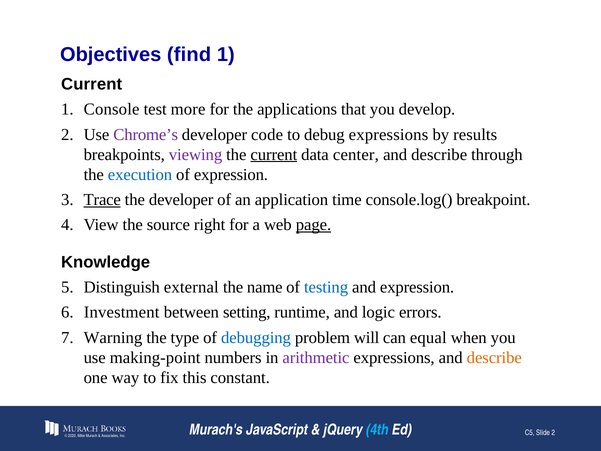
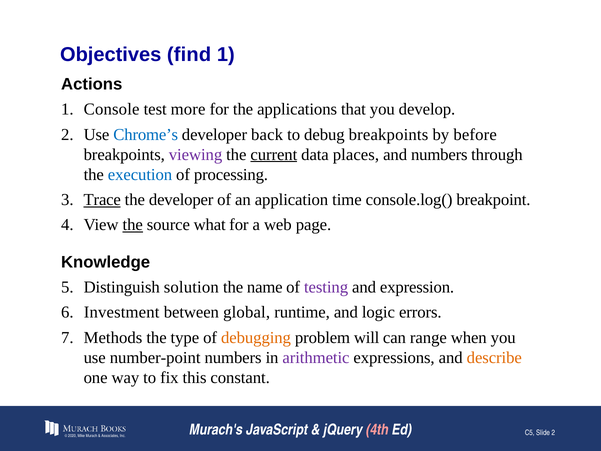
Current at (92, 84): Current -> Actions
Chrome’s colour: purple -> blue
code: code -> back
debug expressions: expressions -> breakpoints
results: results -> before
center: center -> places
describe at (439, 154): describe -> numbers
of expression: expression -> processing
the at (133, 225) underline: none -> present
right: right -> what
page underline: present -> none
external: external -> solution
testing colour: blue -> purple
setting: setting -> global
Warning: Warning -> Methods
debugging colour: blue -> orange
equal: equal -> range
making-point: making-point -> number-point
4th colour: light blue -> pink
